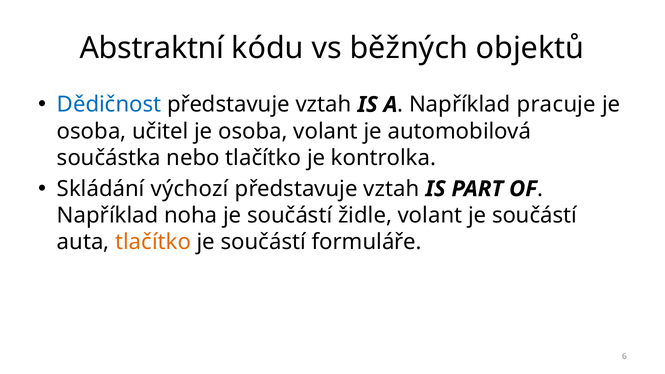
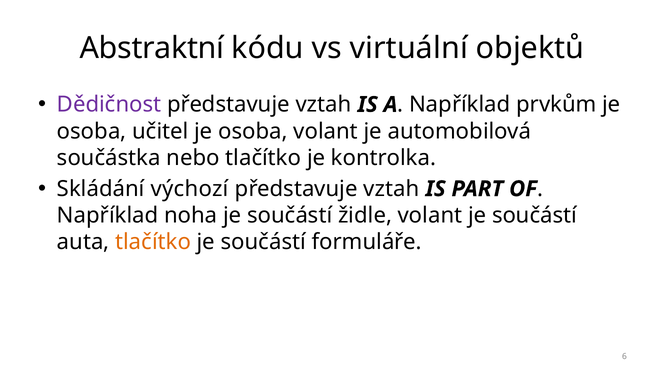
běžných: běžných -> virtuální
Dědičnost colour: blue -> purple
pracuje: pracuje -> prvkům
